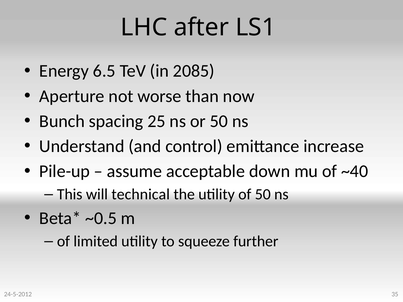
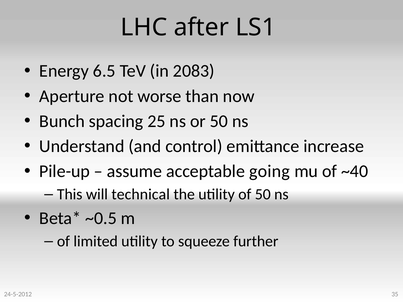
2085: 2085 -> 2083
down: down -> going
